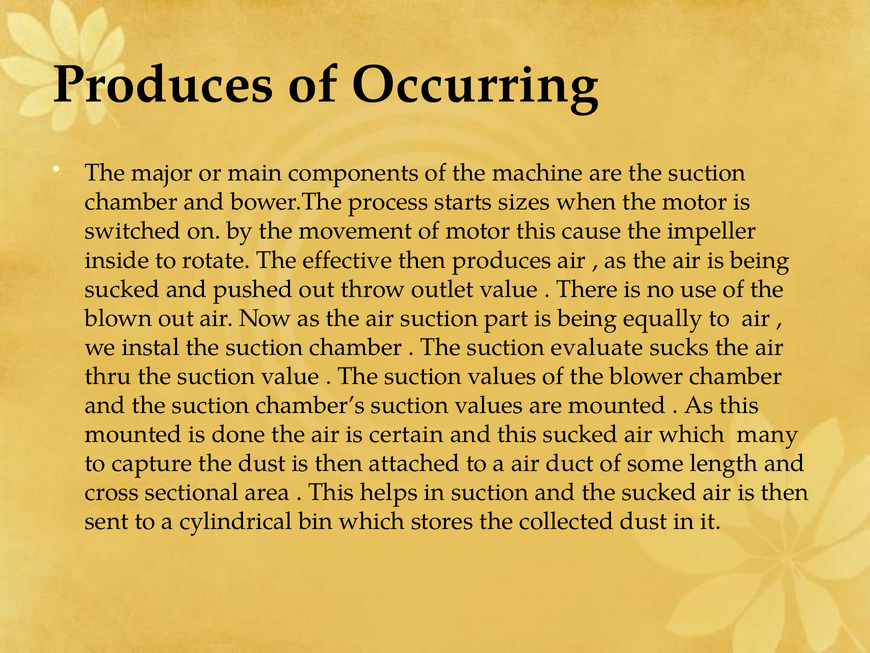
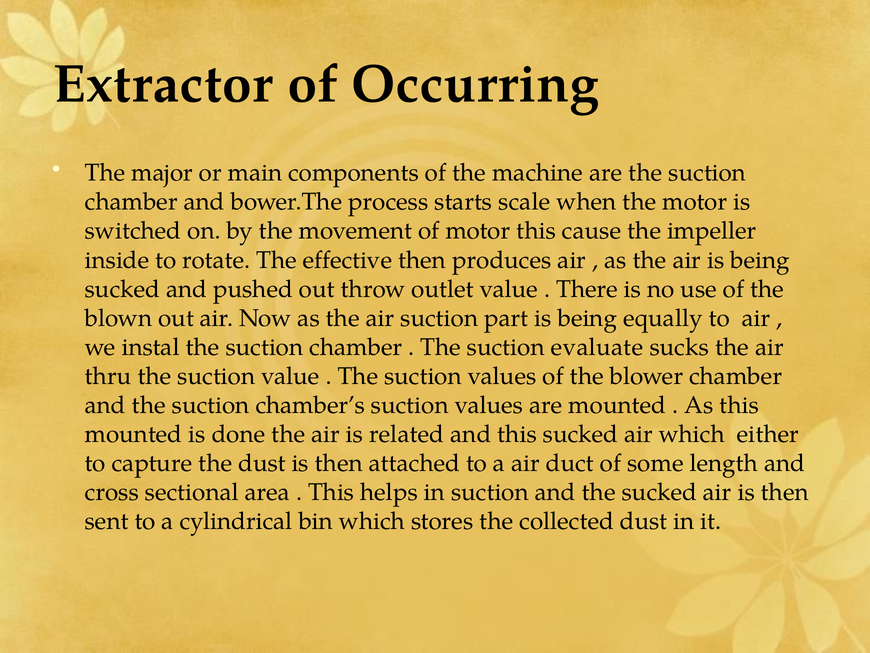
Produces at (163, 84): Produces -> Extractor
sizes: sizes -> scale
certain: certain -> related
many: many -> either
